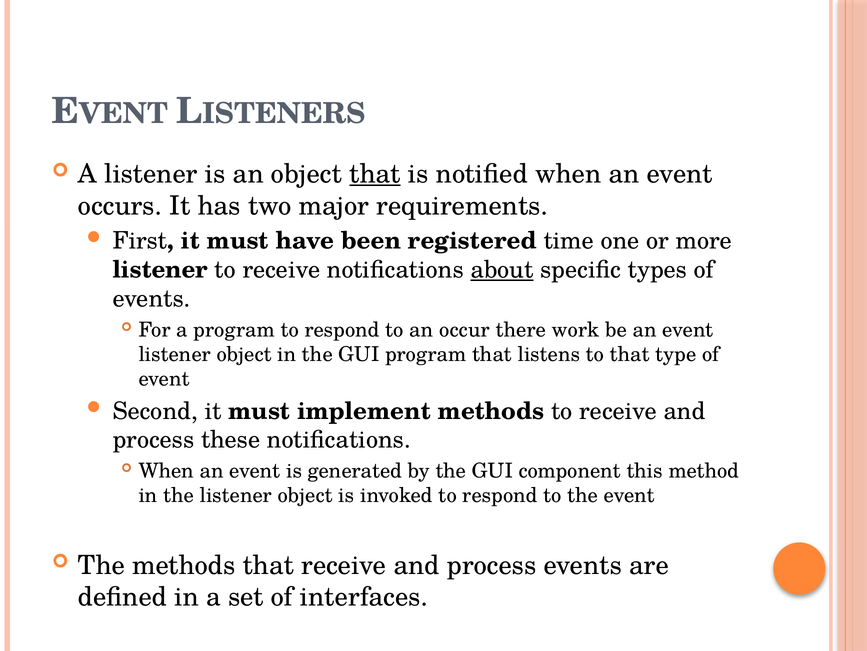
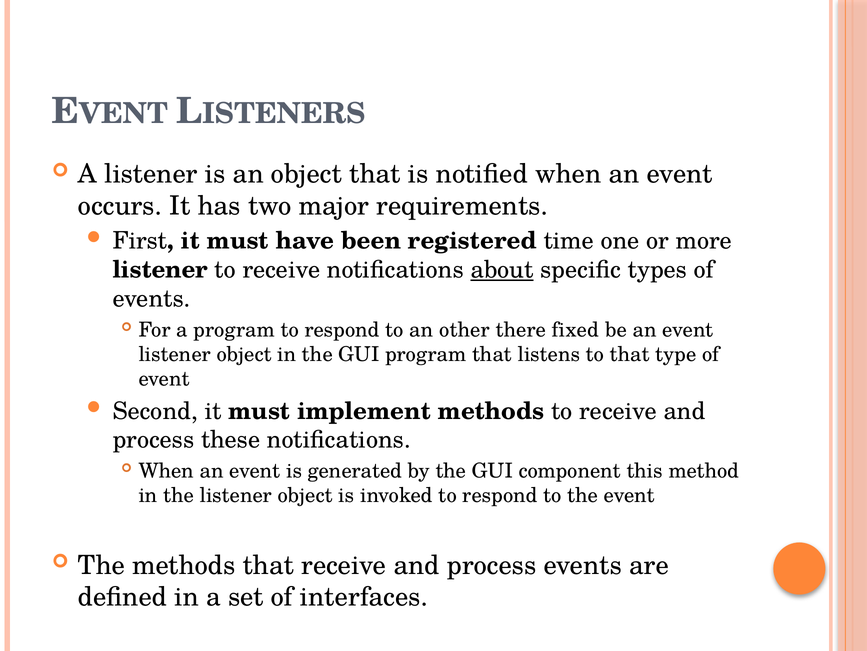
that at (375, 174) underline: present -> none
occur: occur -> other
work: work -> fixed
